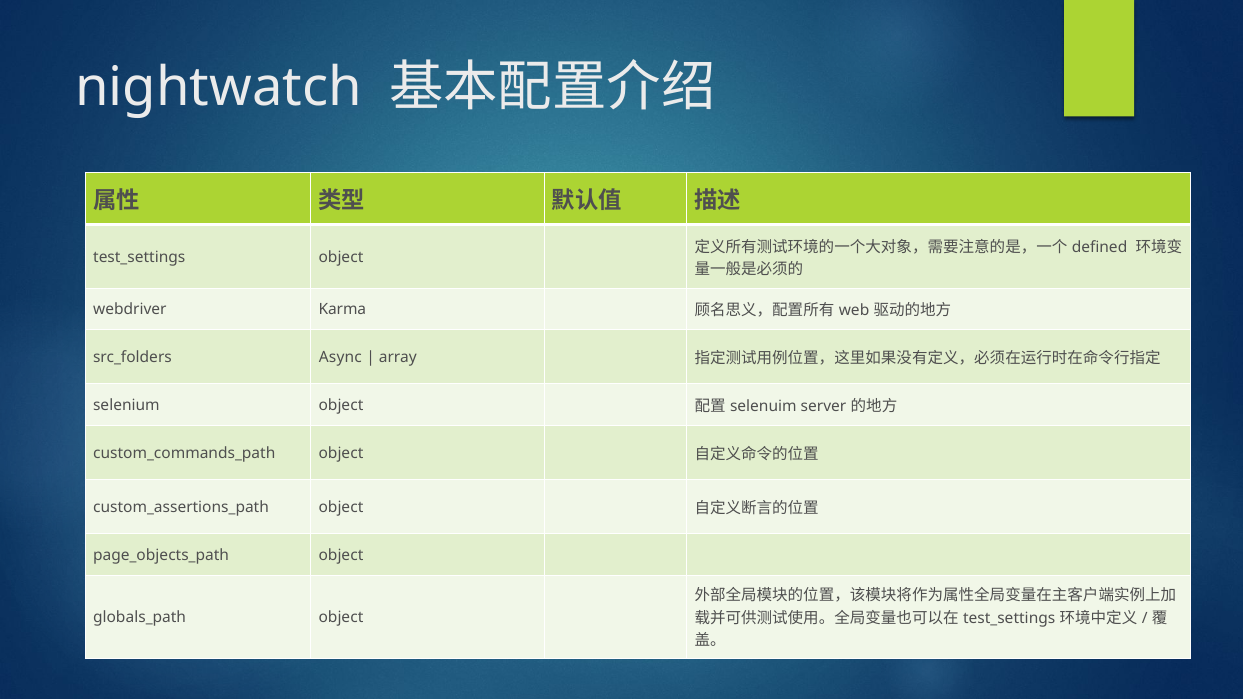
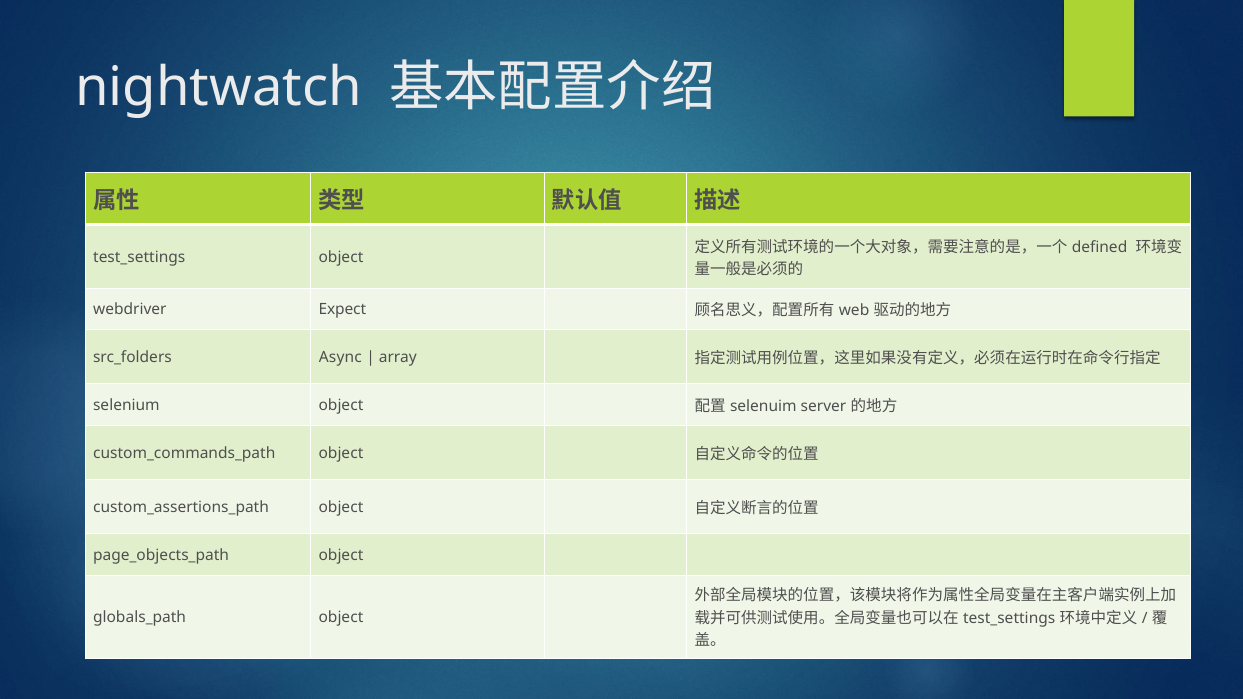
Karma: Karma -> Expect
